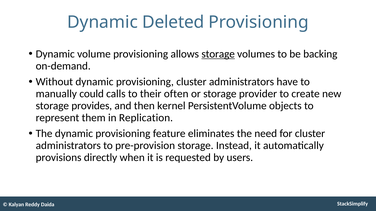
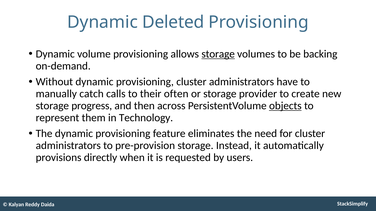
could: could -> catch
provides: provides -> progress
kernel: kernel -> across
objects underline: none -> present
Replication: Replication -> Technology
